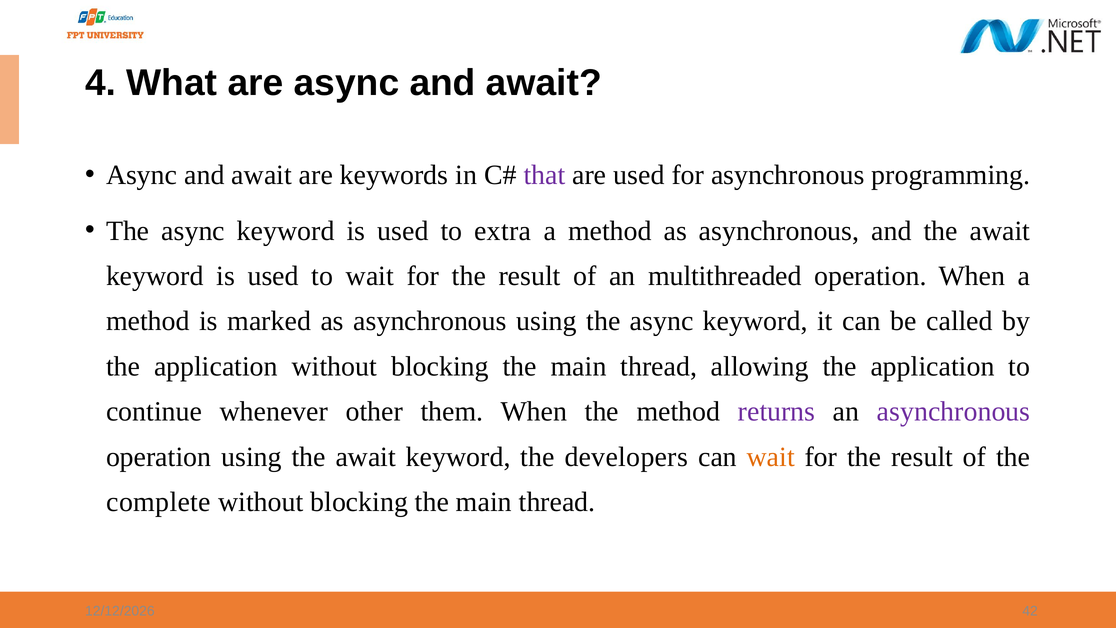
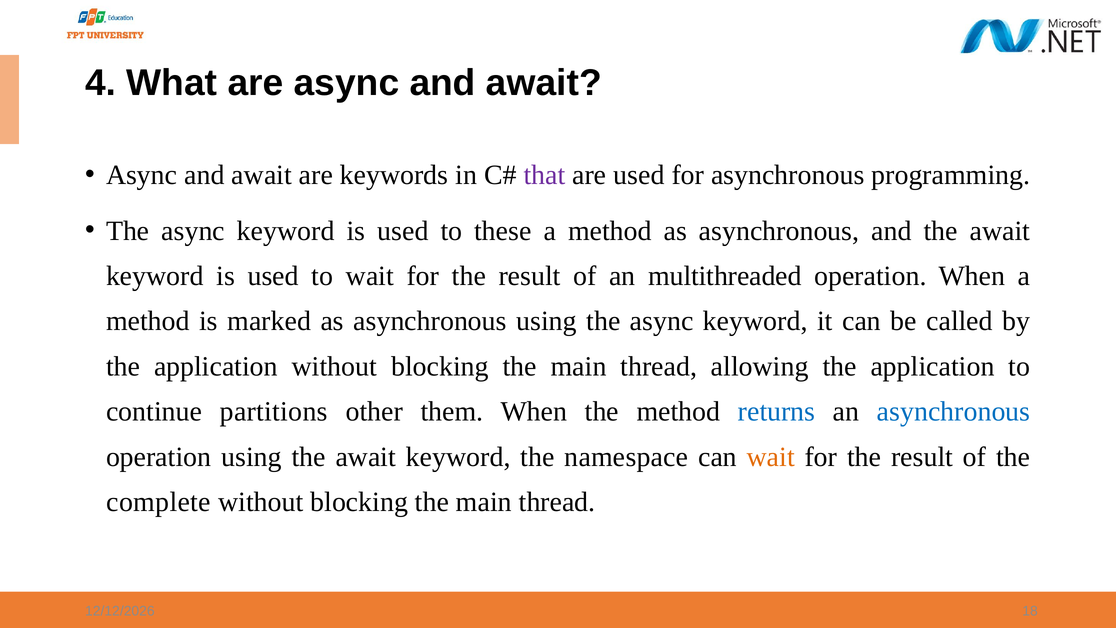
extra: extra -> these
whenever: whenever -> partitions
returns colour: purple -> blue
asynchronous at (954, 411) colour: purple -> blue
developers: developers -> namespace
42: 42 -> 18
